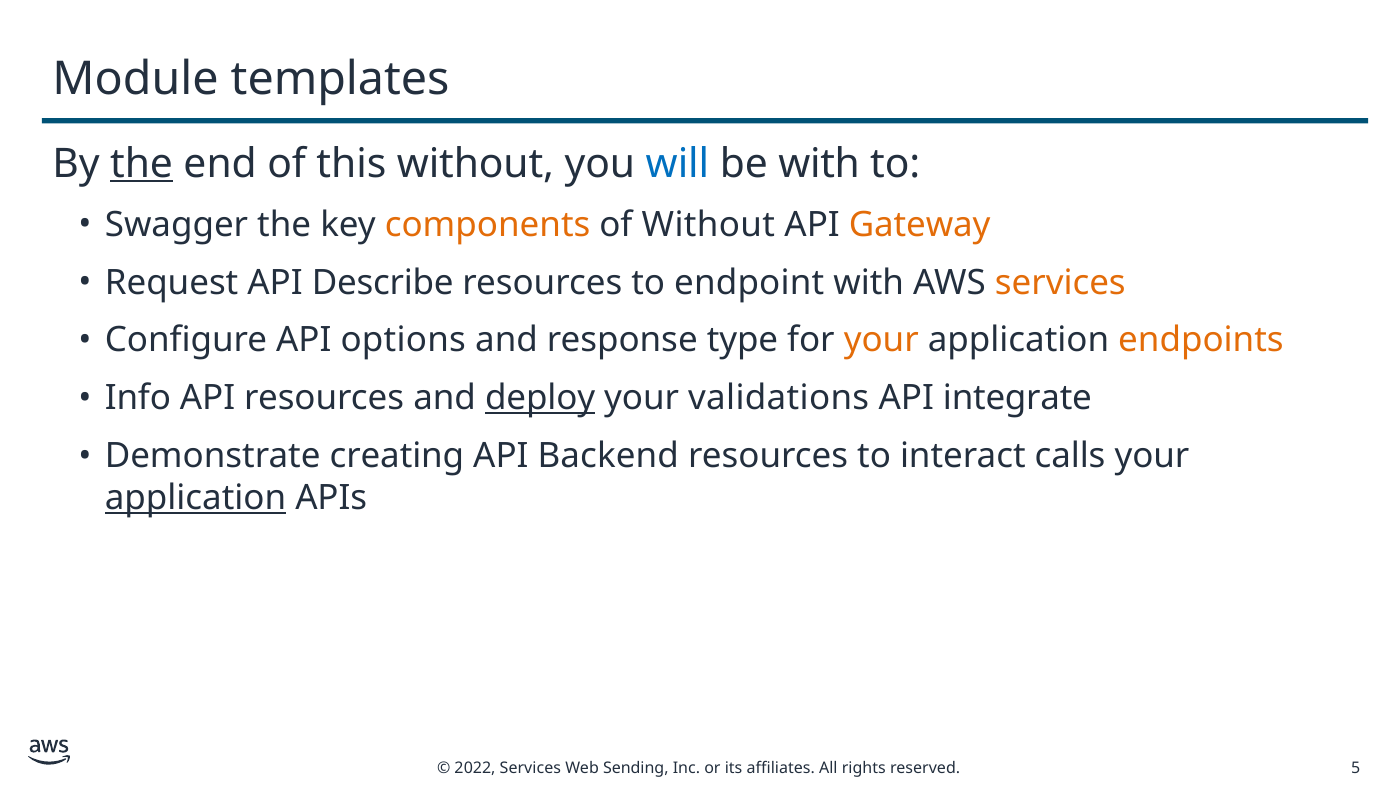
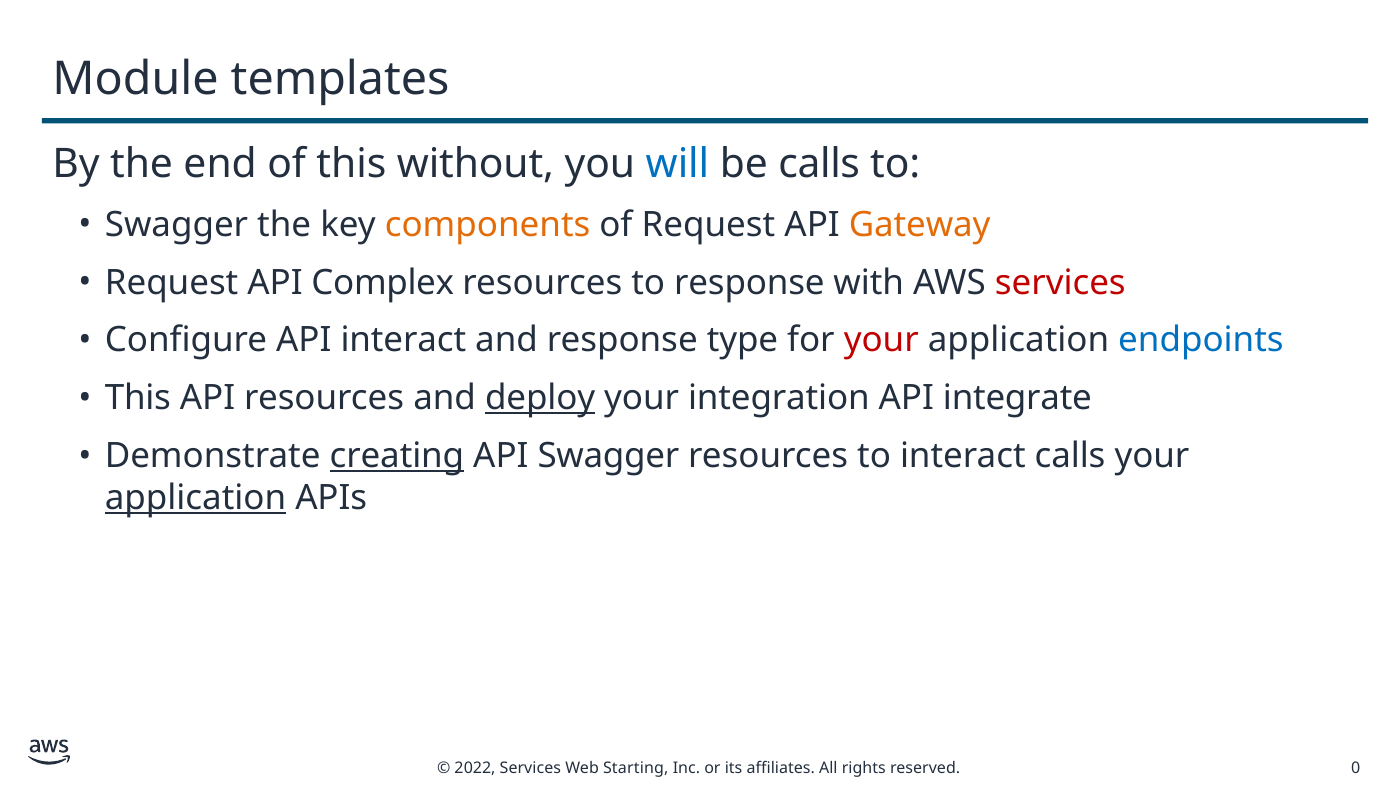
the at (142, 164) underline: present -> none
be with: with -> calls
of Without: Without -> Request
Describe: Describe -> Complex
to endpoint: endpoint -> response
services at (1060, 283) colour: orange -> red
API options: options -> interact
your at (881, 341) colour: orange -> red
endpoints colour: orange -> blue
Info at (138, 399): Info -> This
validations: validations -> integration
creating underline: none -> present
API Backend: Backend -> Swagger
Sending: Sending -> Starting
5: 5 -> 0
